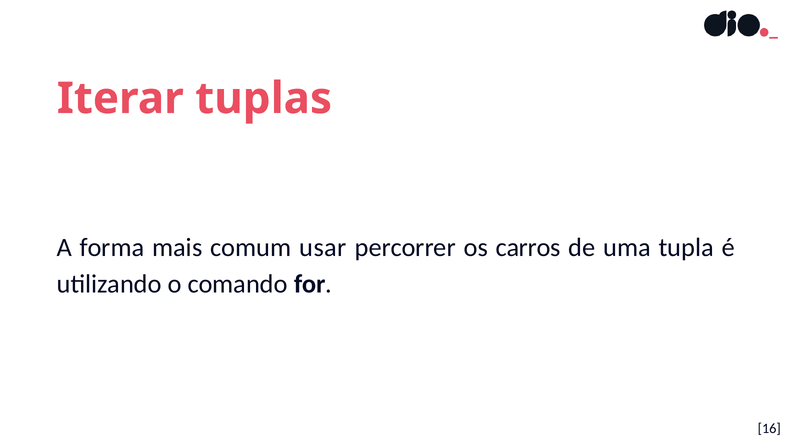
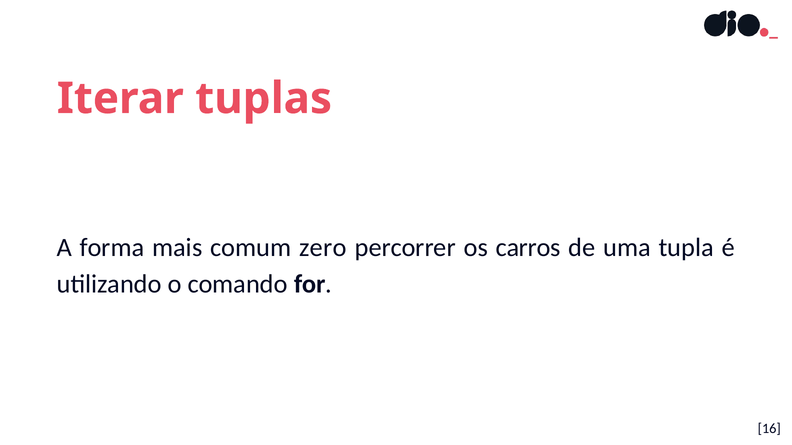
usar: usar -> zero
